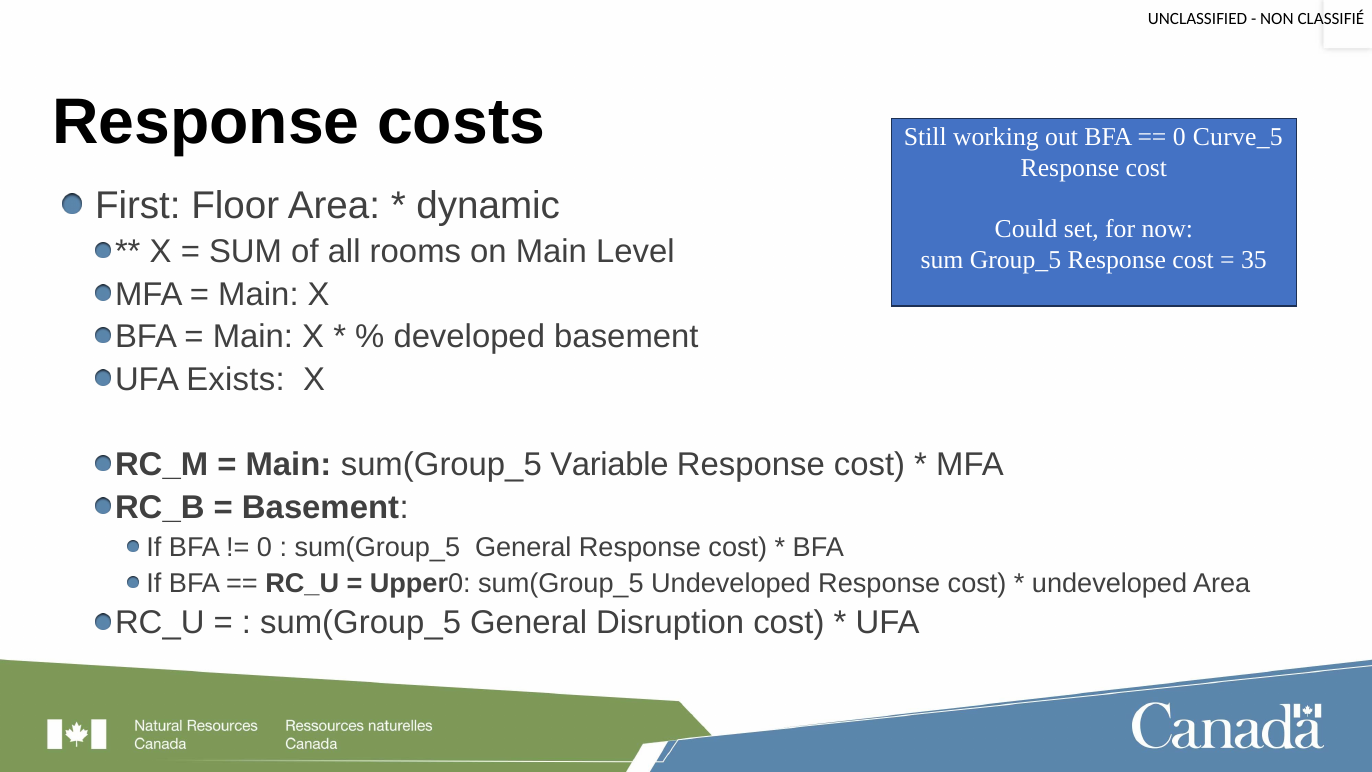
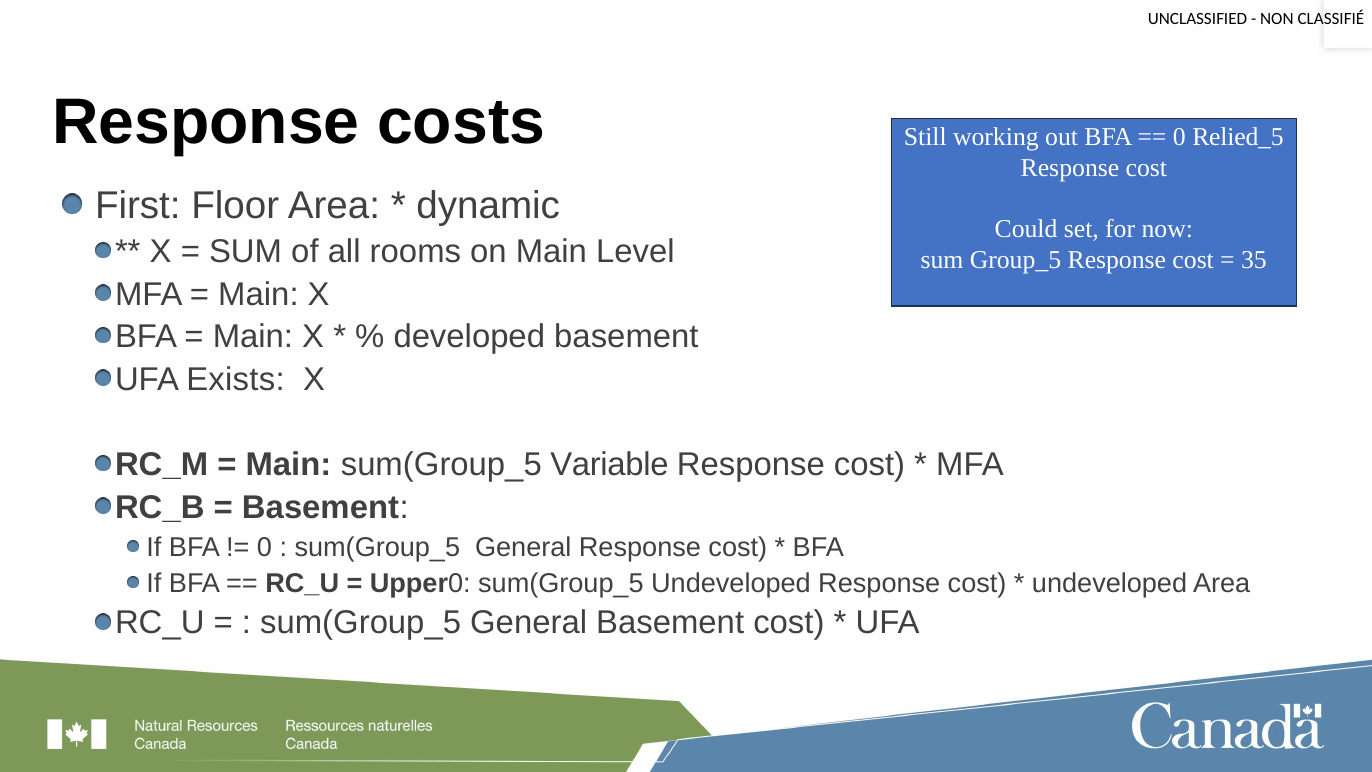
Curve_5: Curve_5 -> Relied_5
General Disruption: Disruption -> Basement
